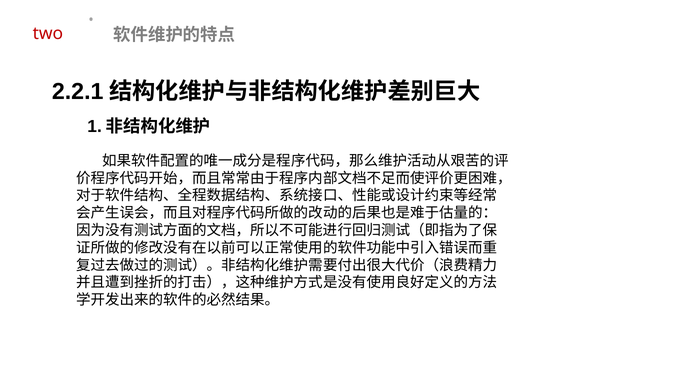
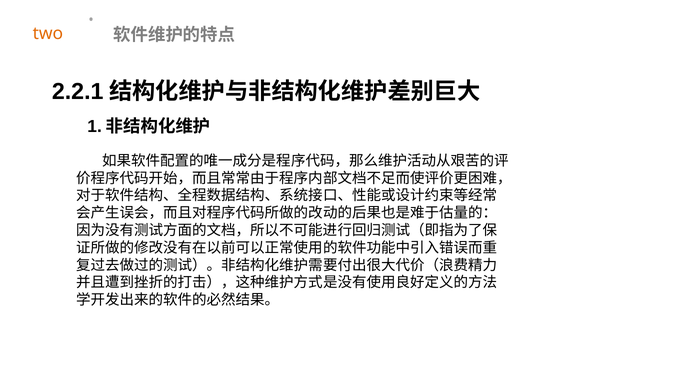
two colour: red -> orange
